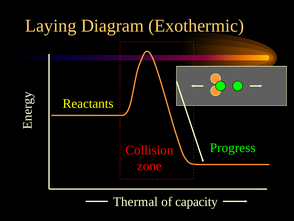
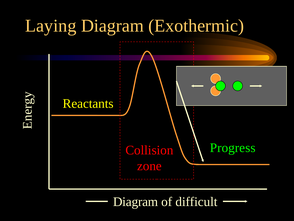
Thermal at (135, 201): Thermal -> Diagram
capacity: capacity -> difficult
